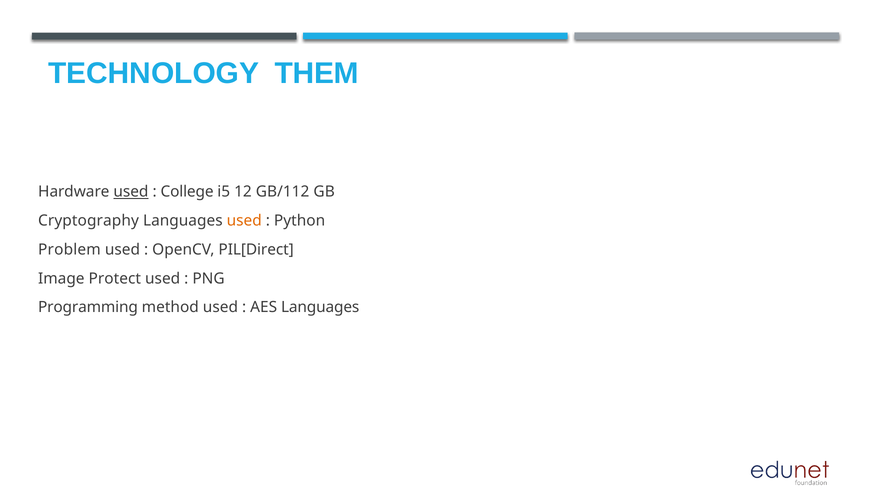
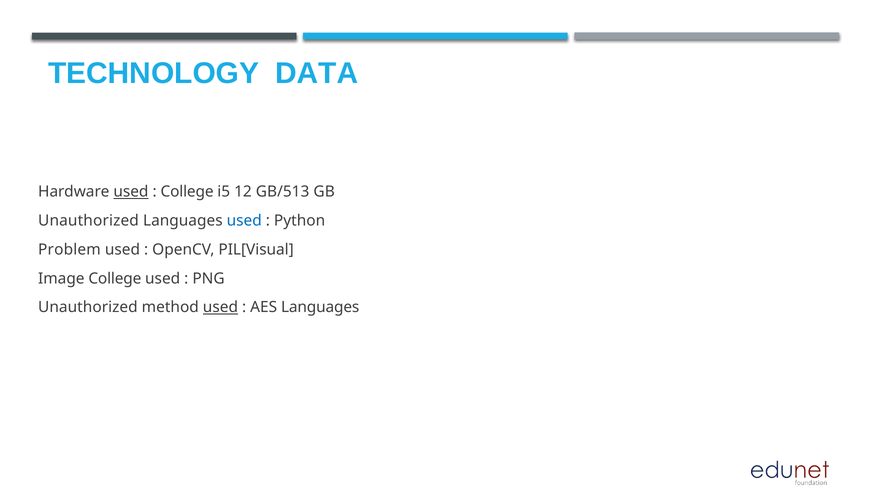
THEM: THEM -> DATA
GB/112: GB/112 -> GB/513
Cryptography at (88, 221): Cryptography -> Unauthorized
used at (244, 221) colour: orange -> blue
PIL[Direct: PIL[Direct -> PIL[Visual
Image Protect: Protect -> College
Programming at (88, 307): Programming -> Unauthorized
used at (220, 307) underline: none -> present
